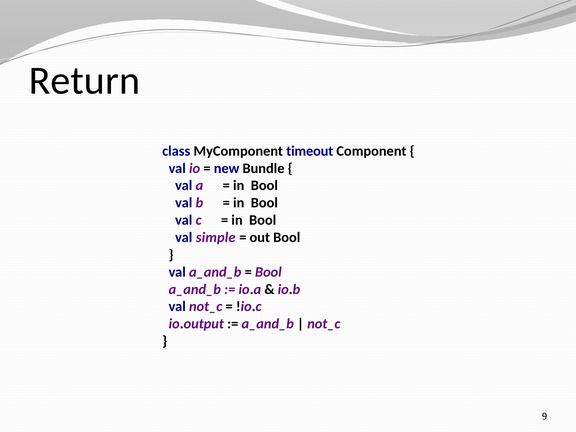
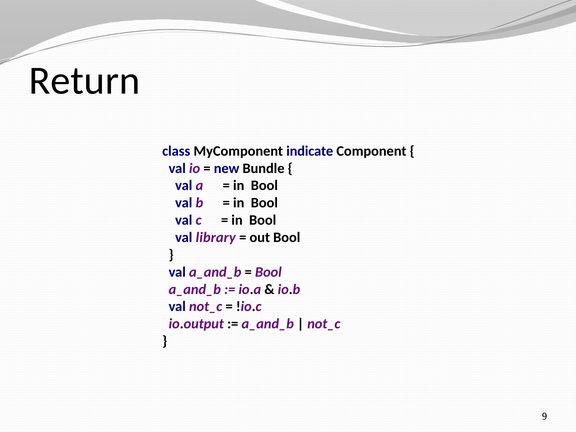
timeout: timeout -> indicate
simple: simple -> library
